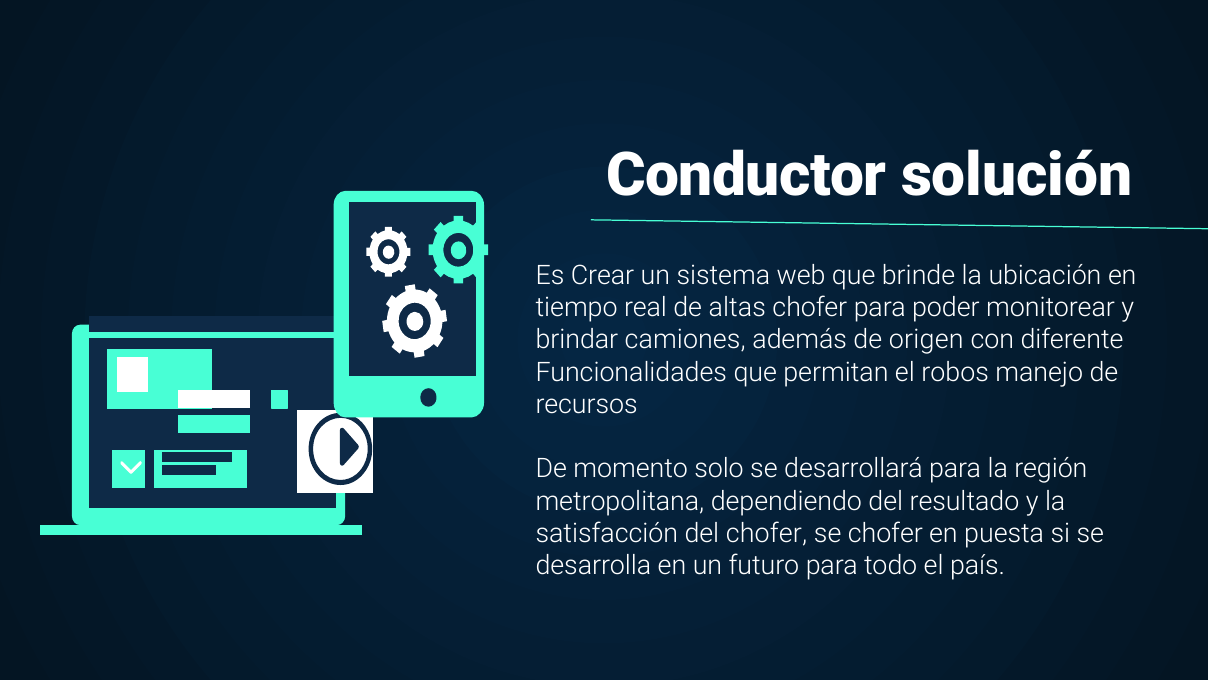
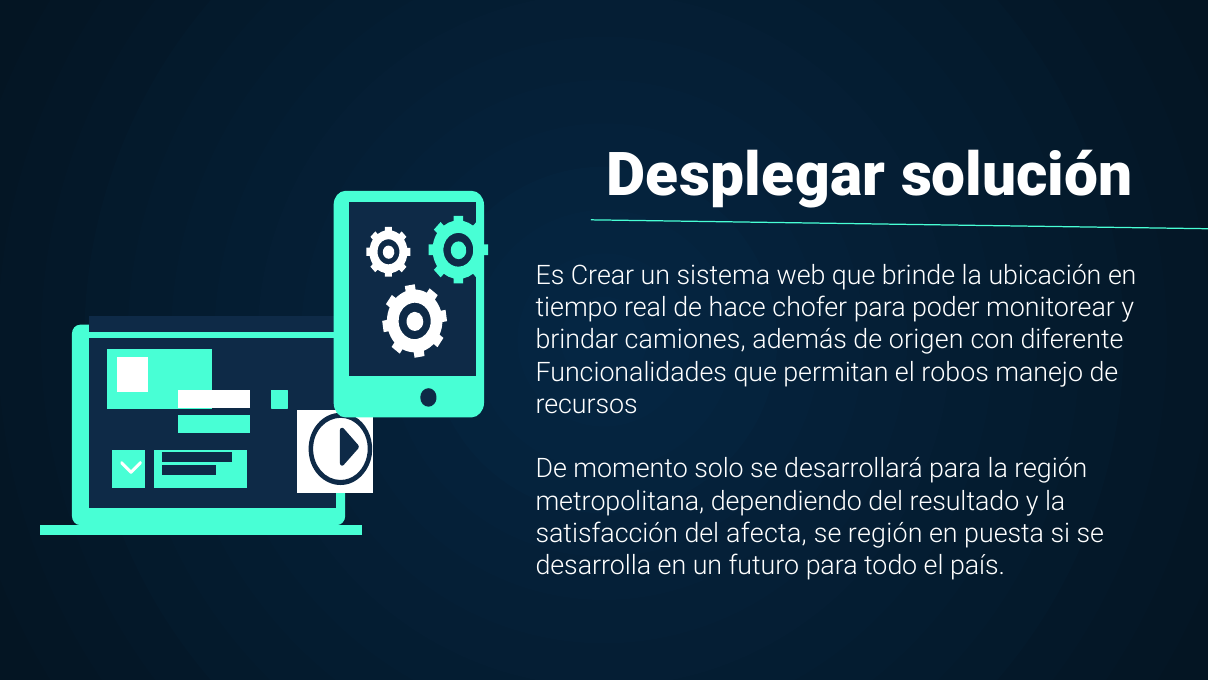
Conductor: Conductor -> Desplegar
altas: altas -> hace
del chofer: chofer -> afecta
se chofer: chofer -> región
